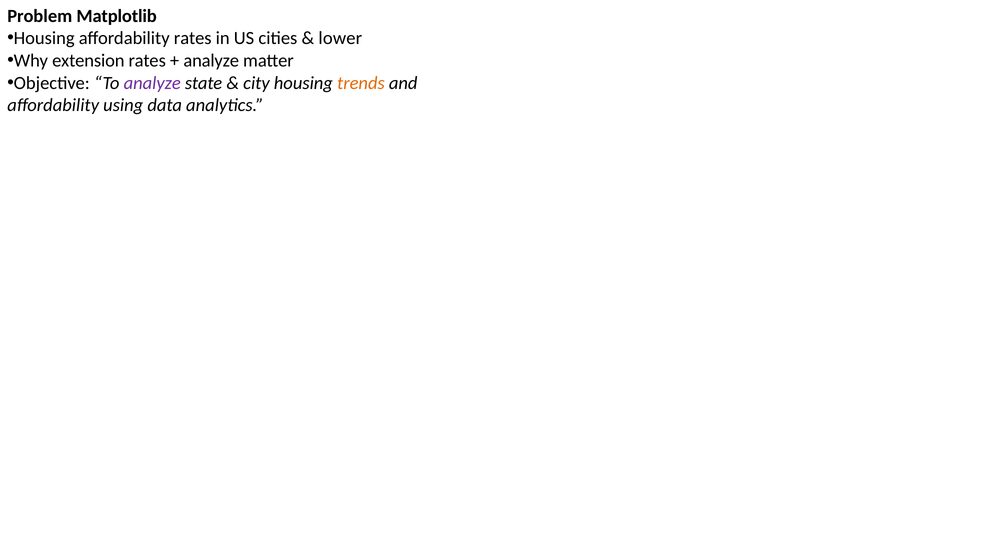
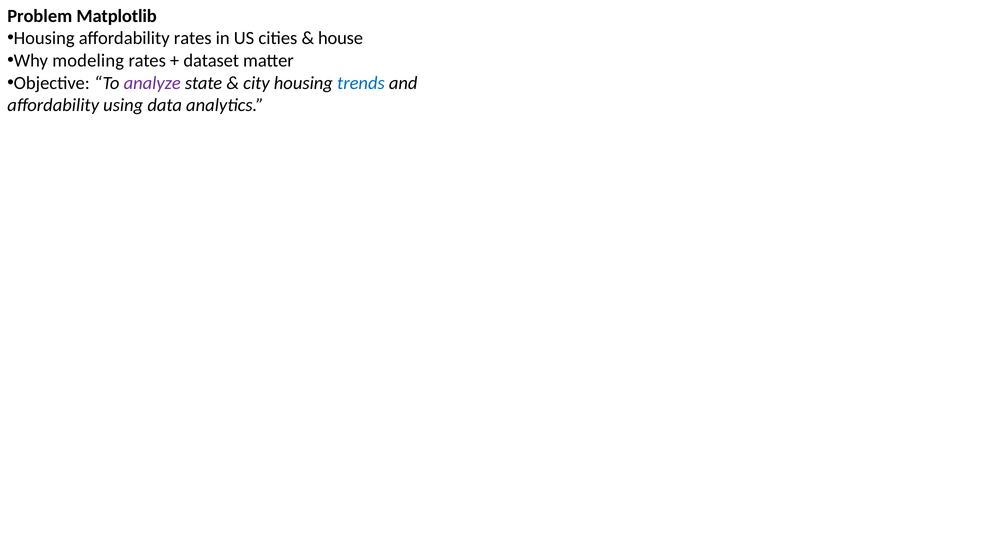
lower: lower -> house
extension: extension -> modeling
analyze at (211, 61): analyze -> dataset
trends colour: orange -> blue
